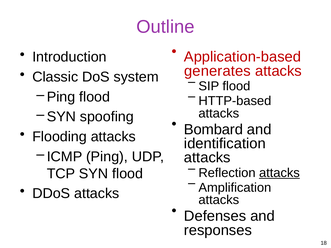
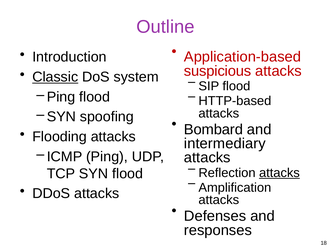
generates: generates -> suspicious
Classic underline: none -> present
identification: identification -> intermediary
